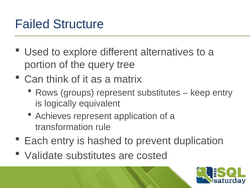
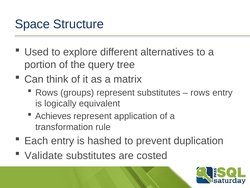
Failed: Failed -> Space
keep at (200, 92): keep -> rows
